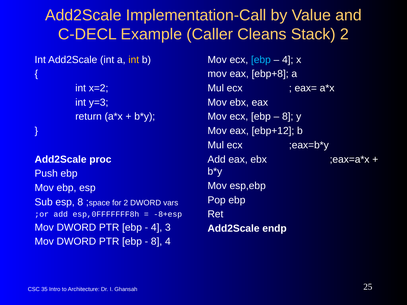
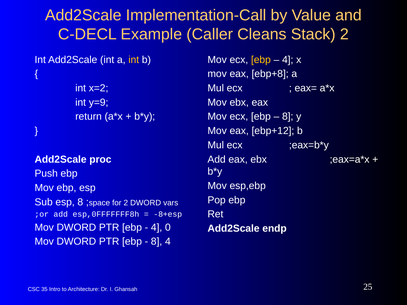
ebp at (261, 60) colour: light blue -> yellow
y=3: y=3 -> y=9
3: 3 -> 0
